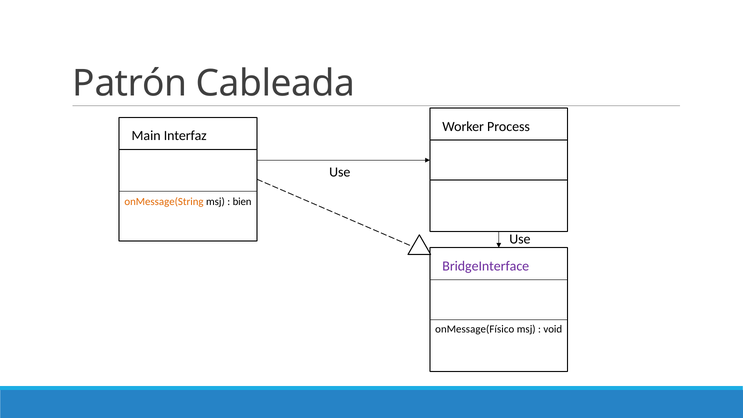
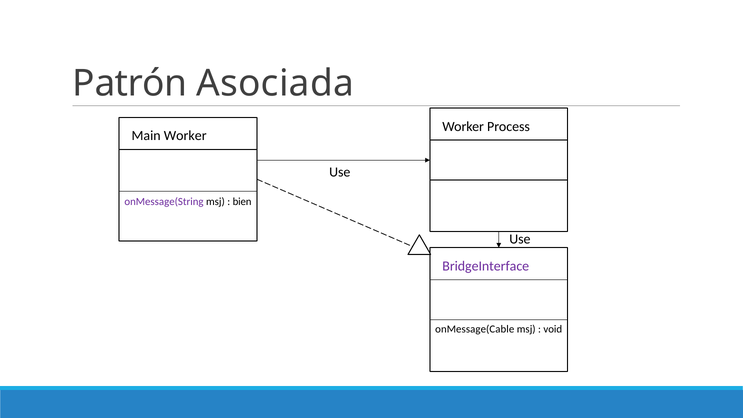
Cableada: Cableada -> Asociada
Main Interfaz: Interfaz -> Worker
onMessage(String colour: orange -> purple
onMessage(Físico: onMessage(Físico -> onMessage(Cable
